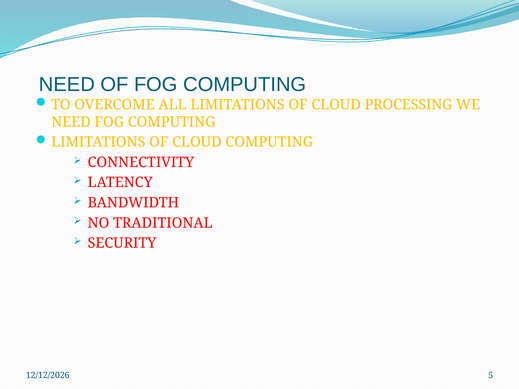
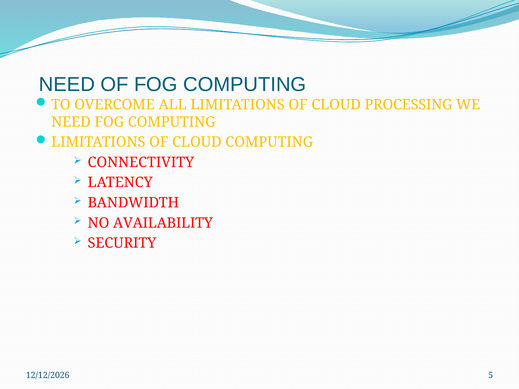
TRADITIONAL: TRADITIONAL -> AVAILABILITY
